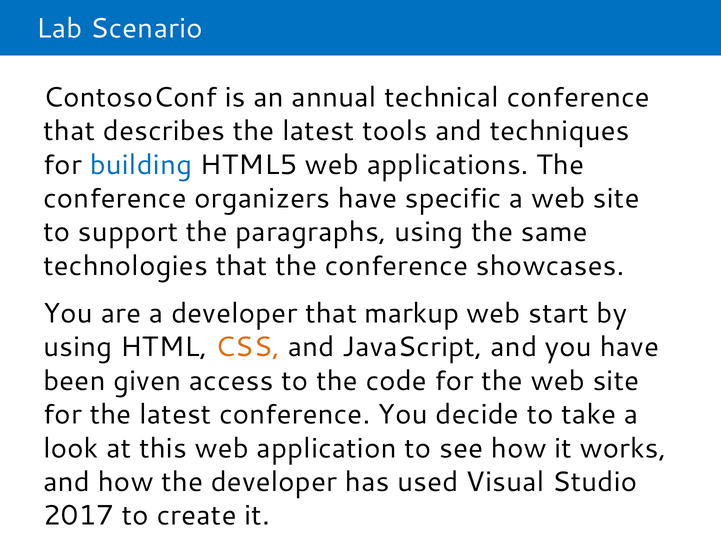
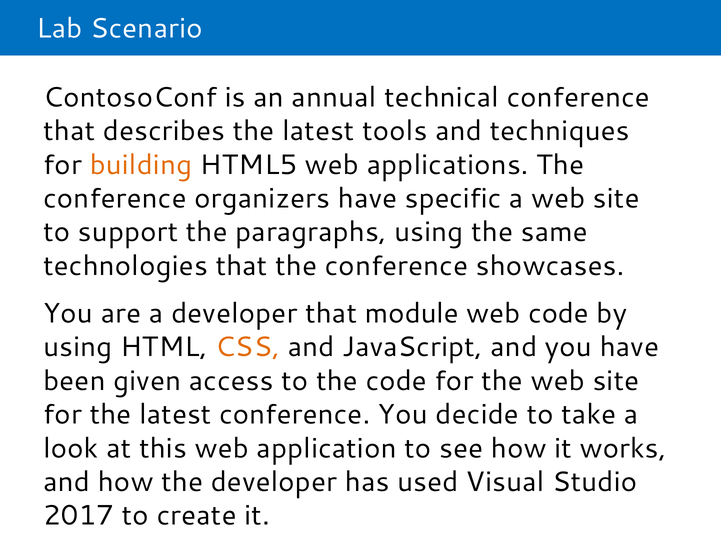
building colour: blue -> orange
markup: markup -> module
web start: start -> code
